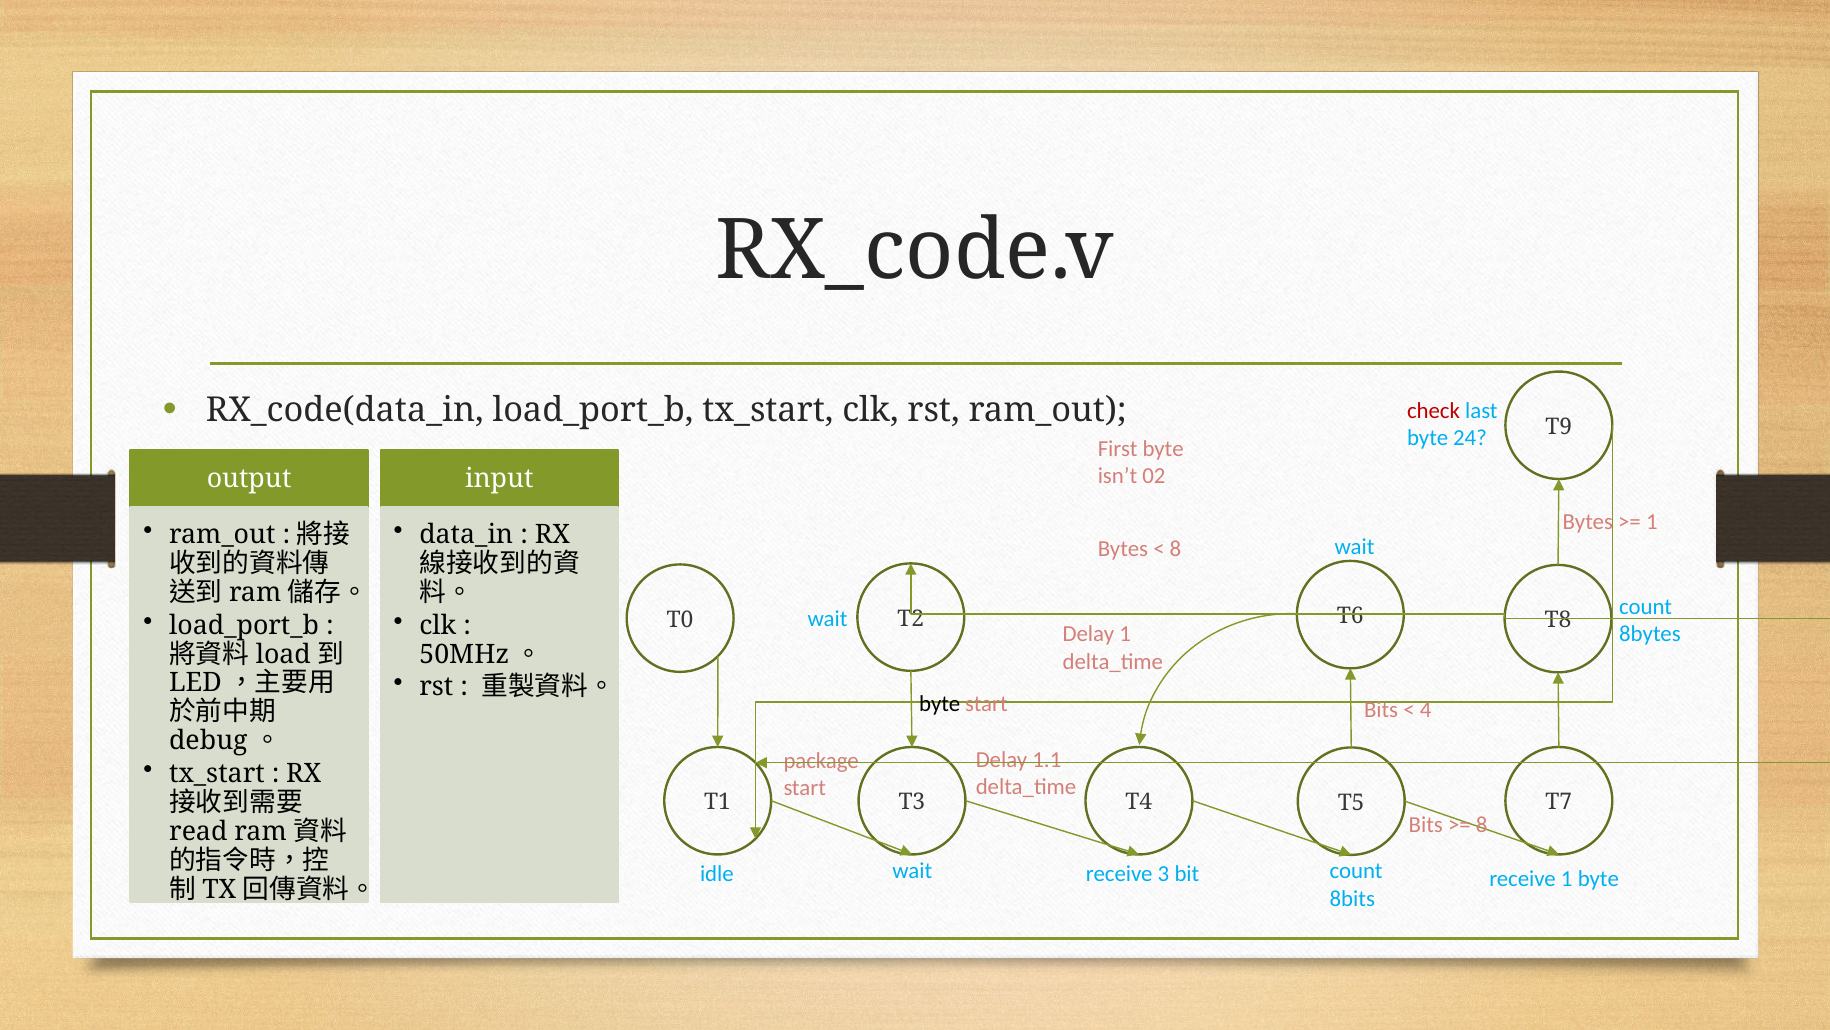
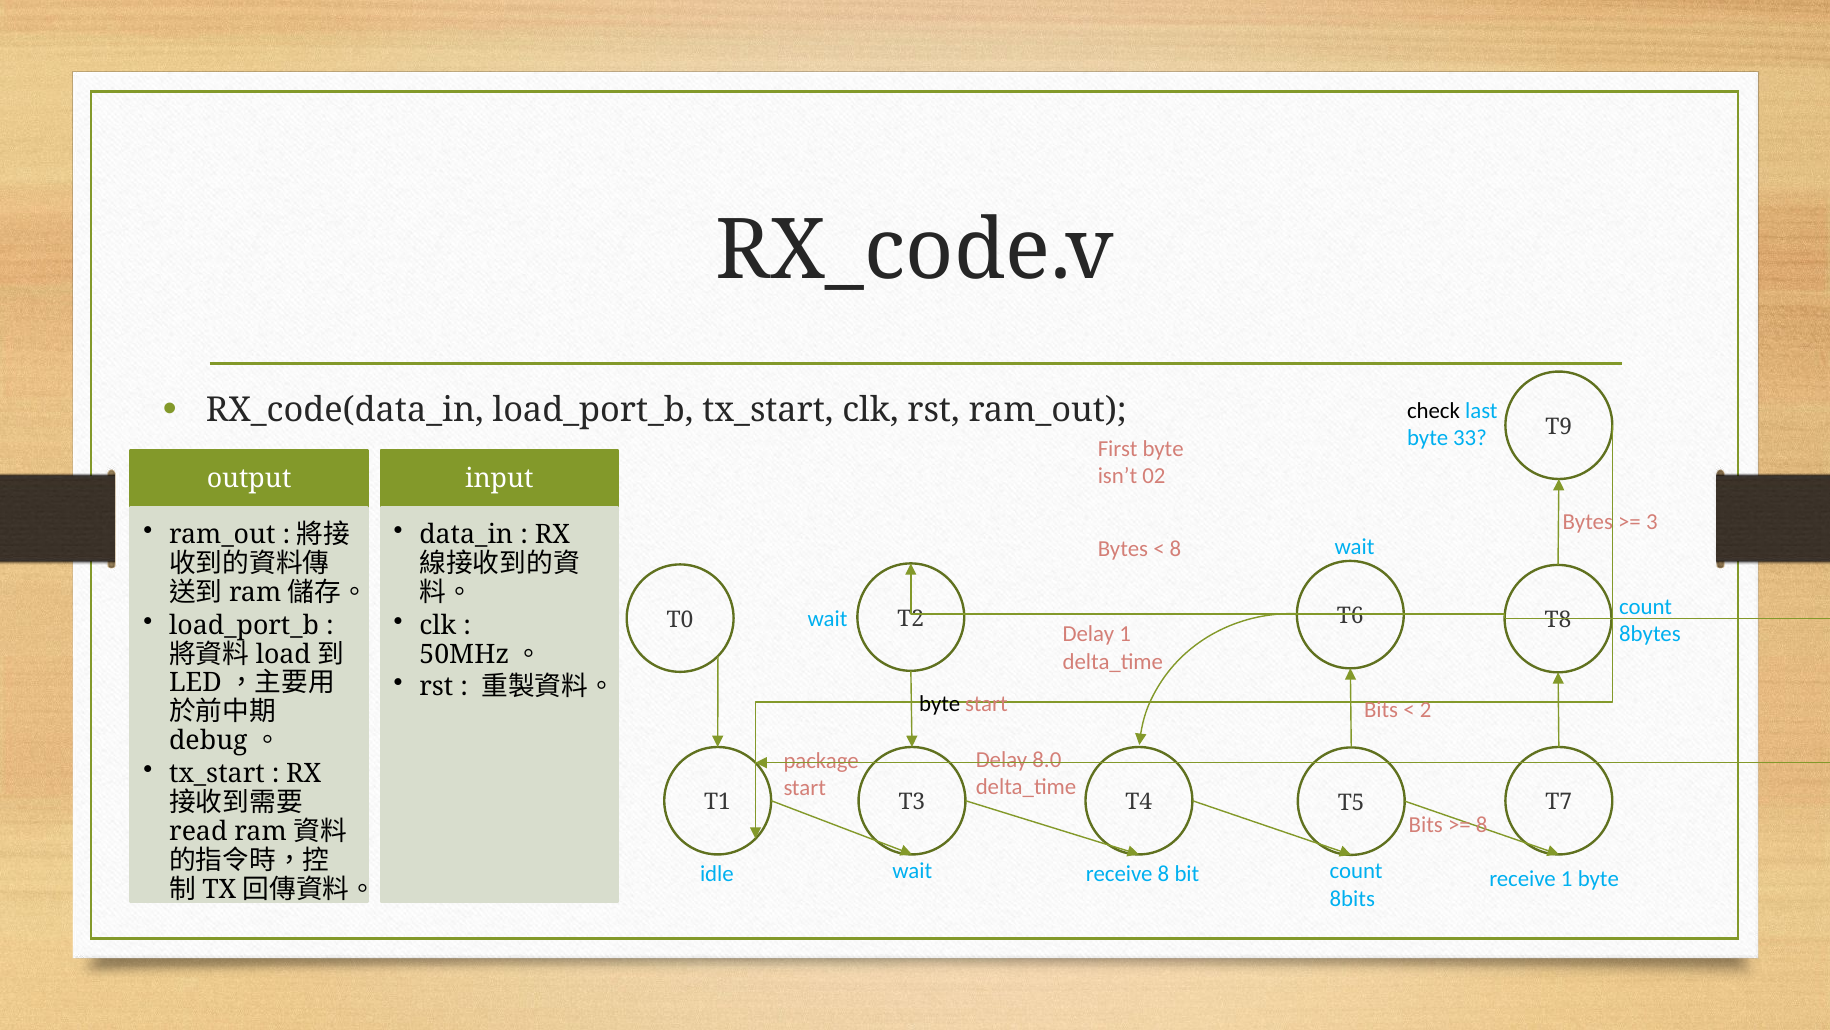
check colour: red -> black
24: 24 -> 33
1 at (1652, 522): 1 -> 3
4: 4 -> 2
1.1: 1.1 -> 8.0
receive 3: 3 -> 8
